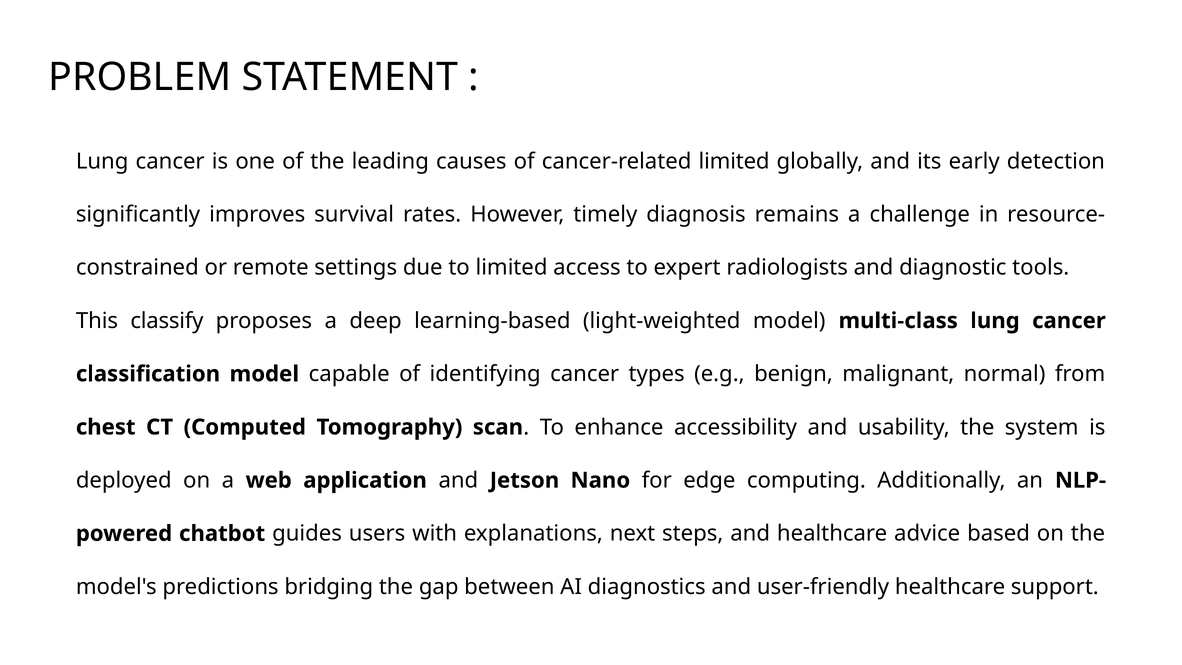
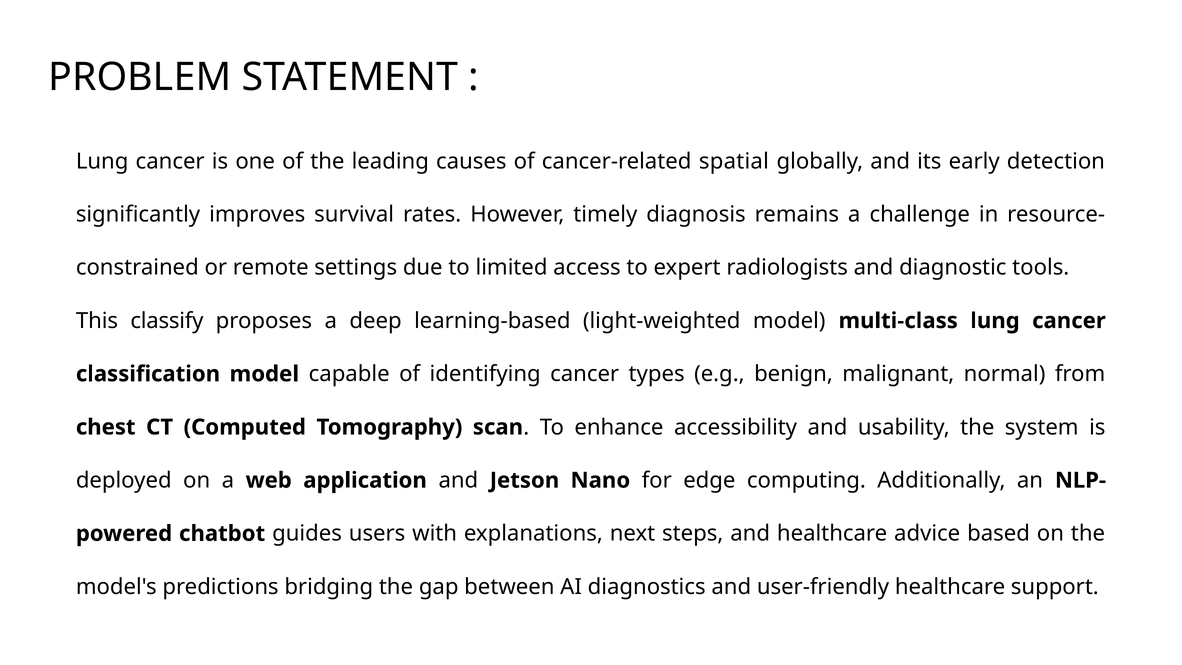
cancer-related limited: limited -> spatial
